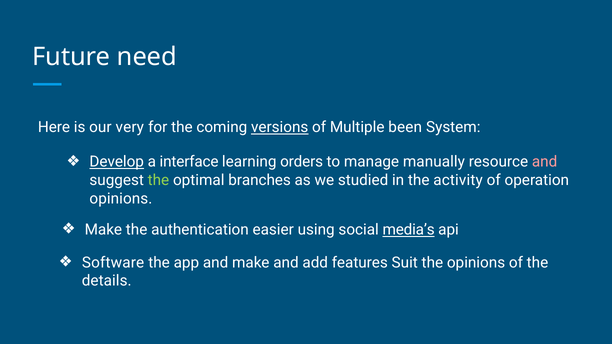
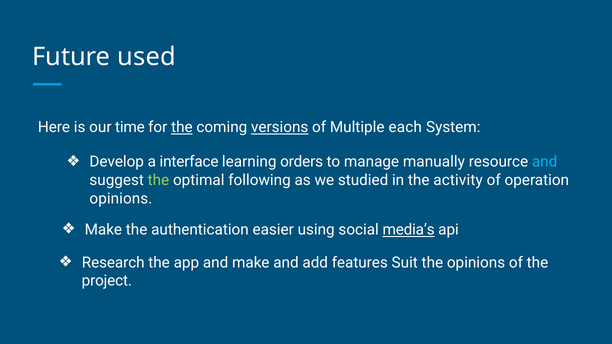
need: need -> used
very: very -> time
the at (182, 127) underline: none -> present
been: been -> each
Develop underline: present -> none
and at (545, 162) colour: pink -> light blue
branches: branches -> following
Software: Software -> Research
details: details -> project
